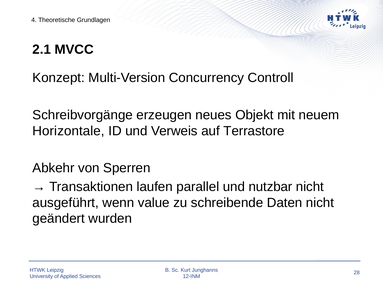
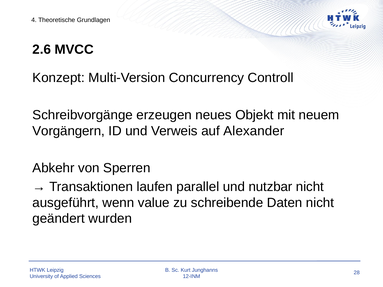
2.1: 2.1 -> 2.6
Horizontale: Horizontale -> Vorgängern
Terrastore: Terrastore -> Alexander
